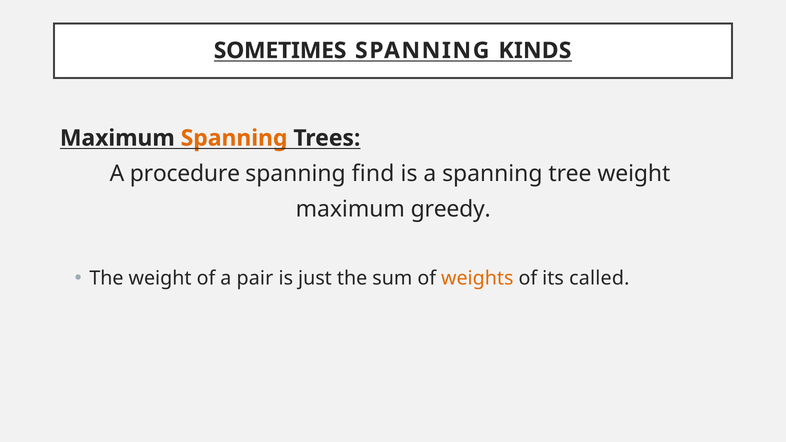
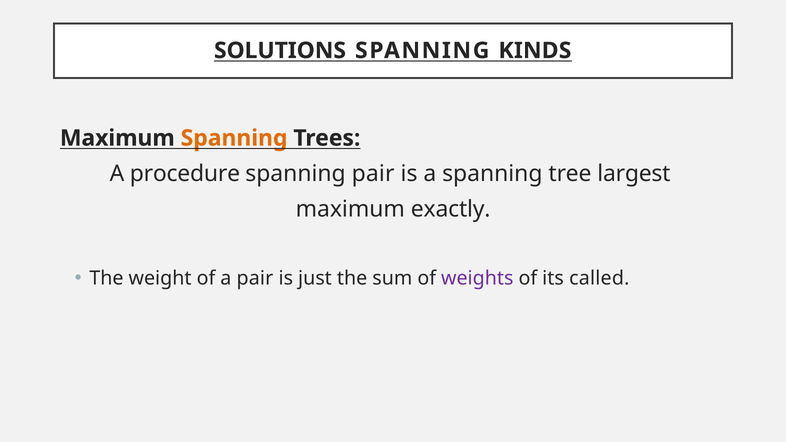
SOMETIMES: SOMETIMES -> SOLUTIONS
spanning find: find -> pair
tree weight: weight -> largest
greedy: greedy -> exactly
weights colour: orange -> purple
